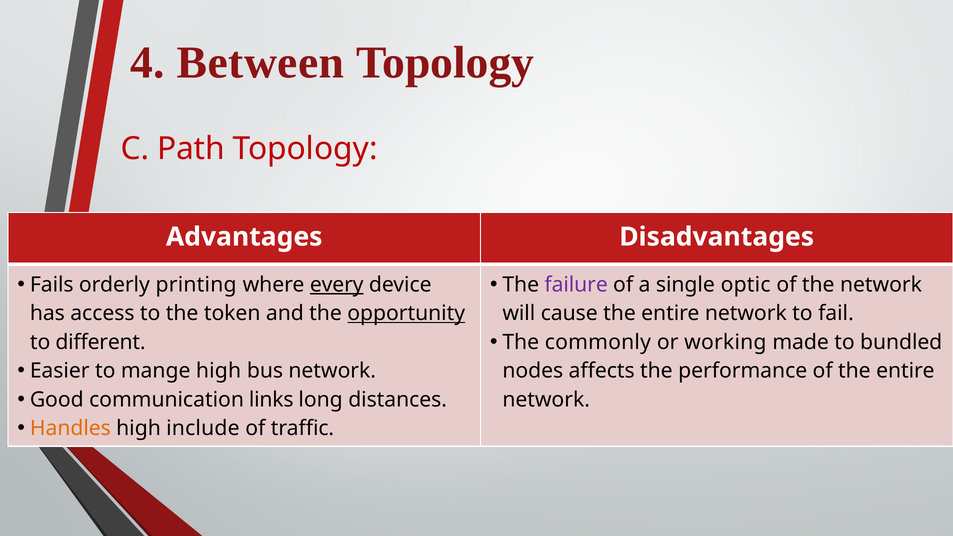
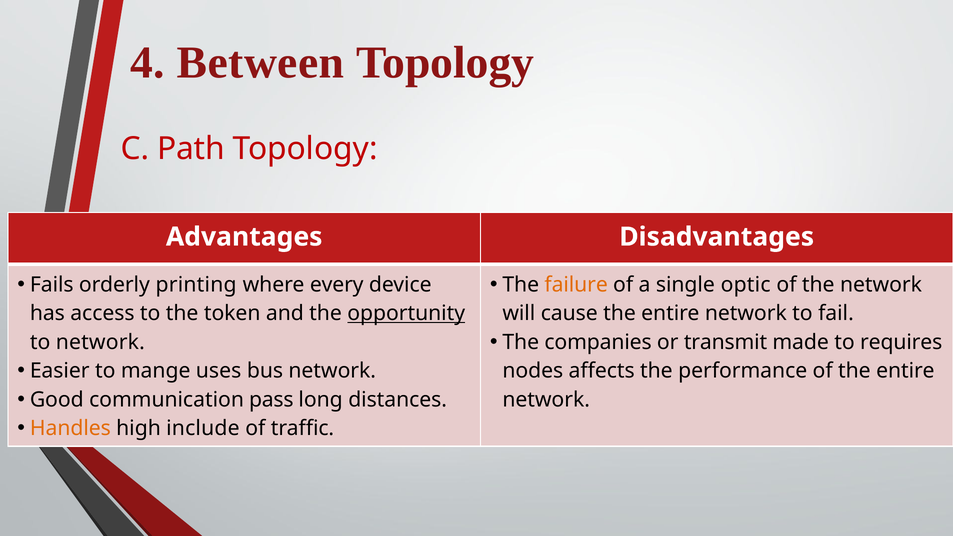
every underline: present -> none
failure colour: purple -> orange
commonly: commonly -> companies
working: working -> transmit
bundled: bundled -> requires
to different: different -> network
mange high: high -> uses
links: links -> pass
